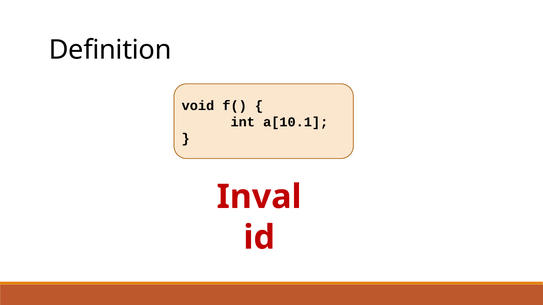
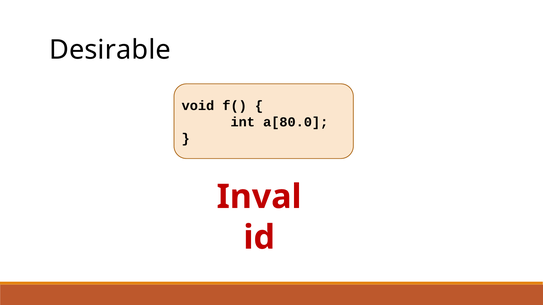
Definition: Definition -> Desirable
a[10.1: a[10.1 -> a[80.0
